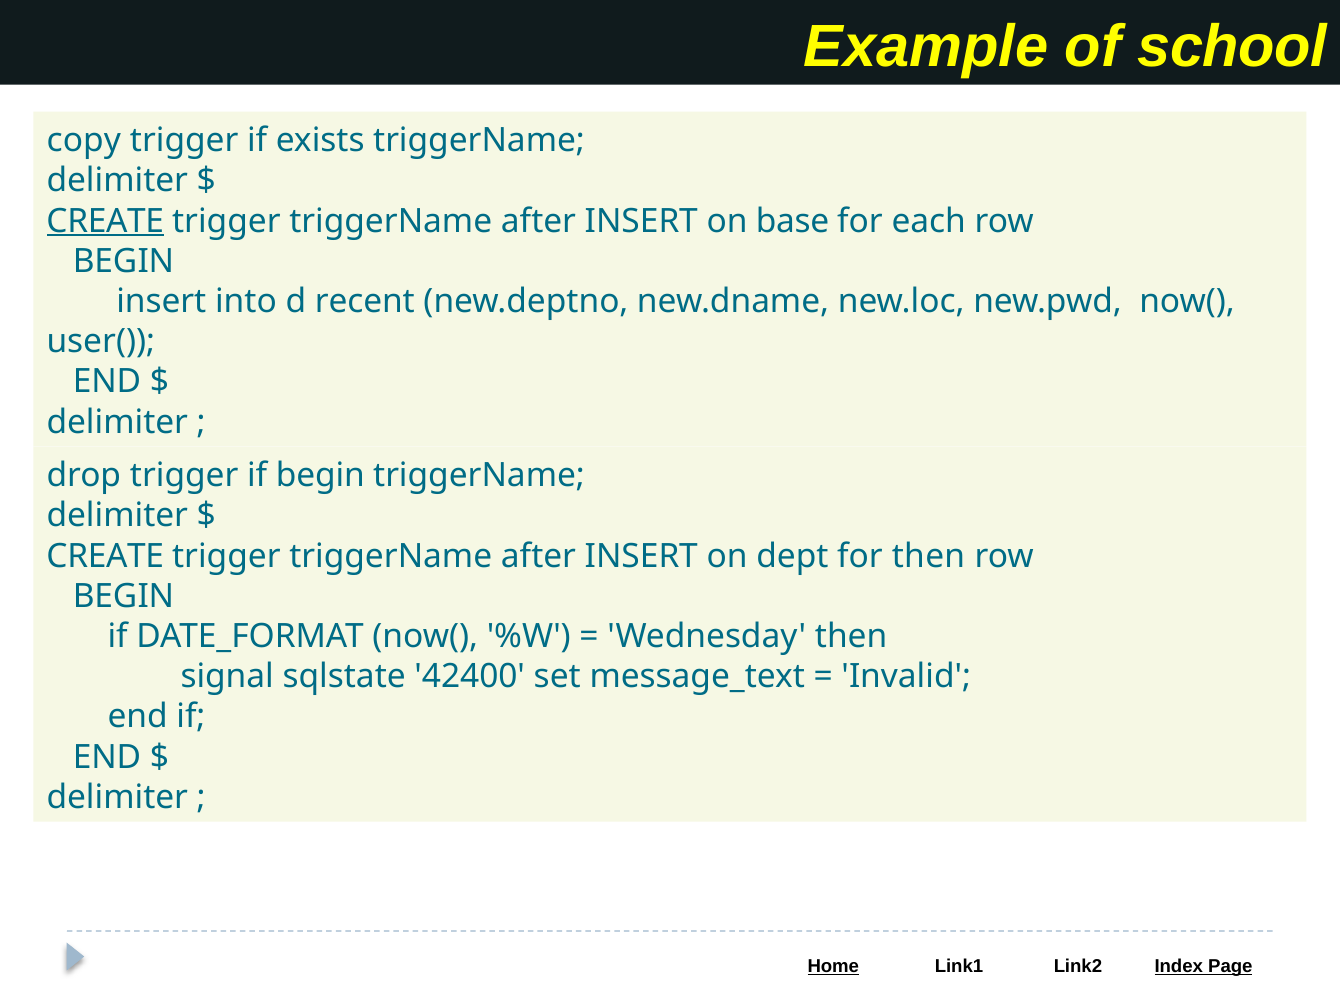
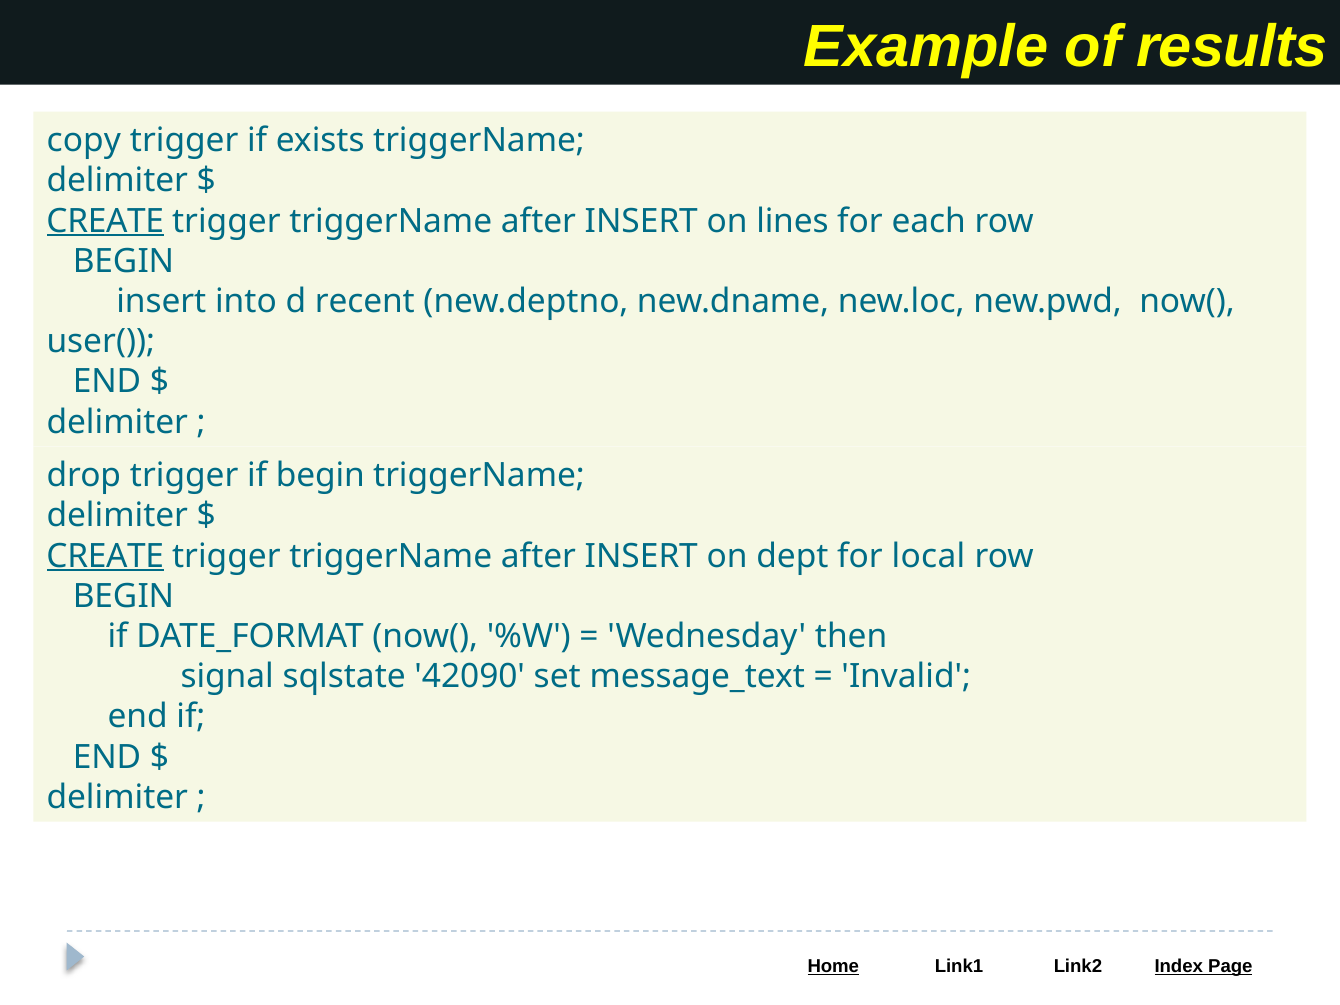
school: school -> results
base: base -> lines
CREATE at (105, 556) underline: none -> present
for then: then -> local
42400: 42400 -> 42090
